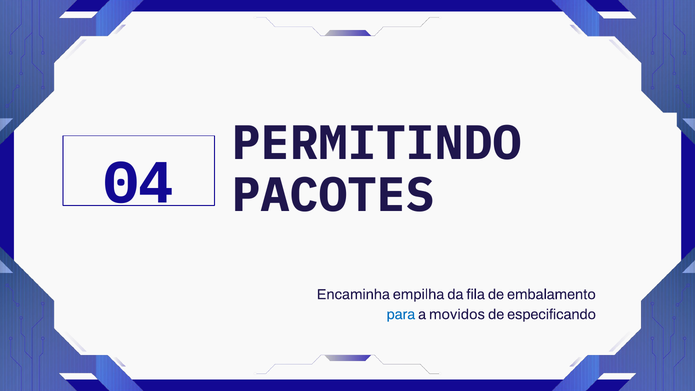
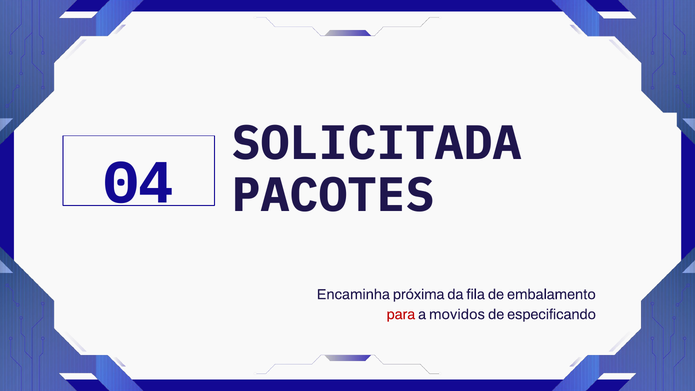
PERMITINDO: PERMITINDO -> SOLICITADA
empilha: empilha -> próxima
para colour: blue -> red
